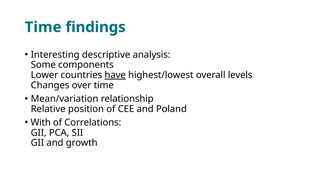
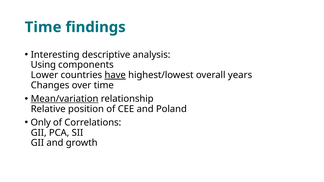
Some: Some -> Using
levels: levels -> years
Mean/variation underline: none -> present
With: With -> Only
